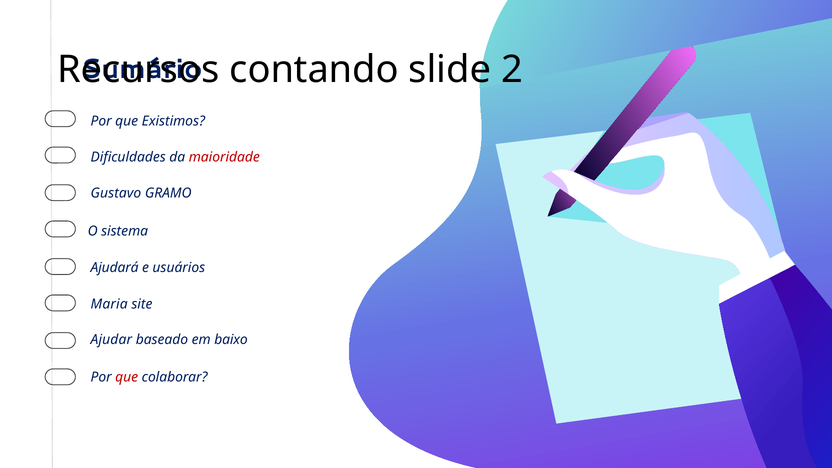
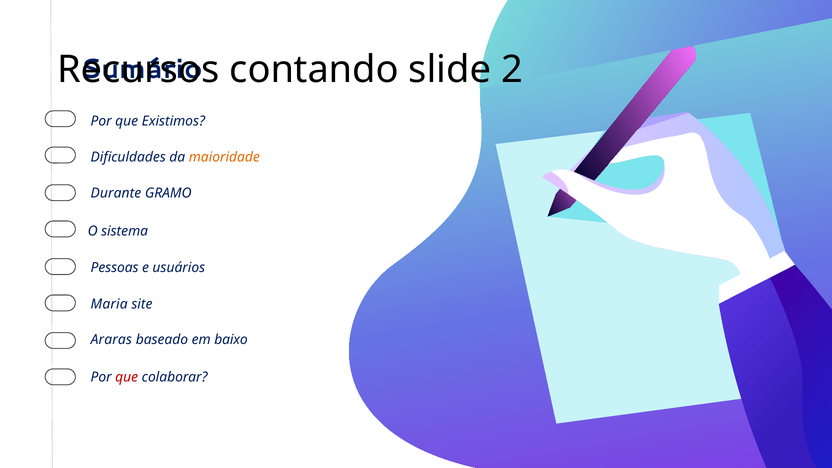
maioridade colour: red -> orange
Gustavo: Gustavo -> Durante
Ajudará: Ajudará -> Pessoas
Ajudar: Ajudar -> Araras
